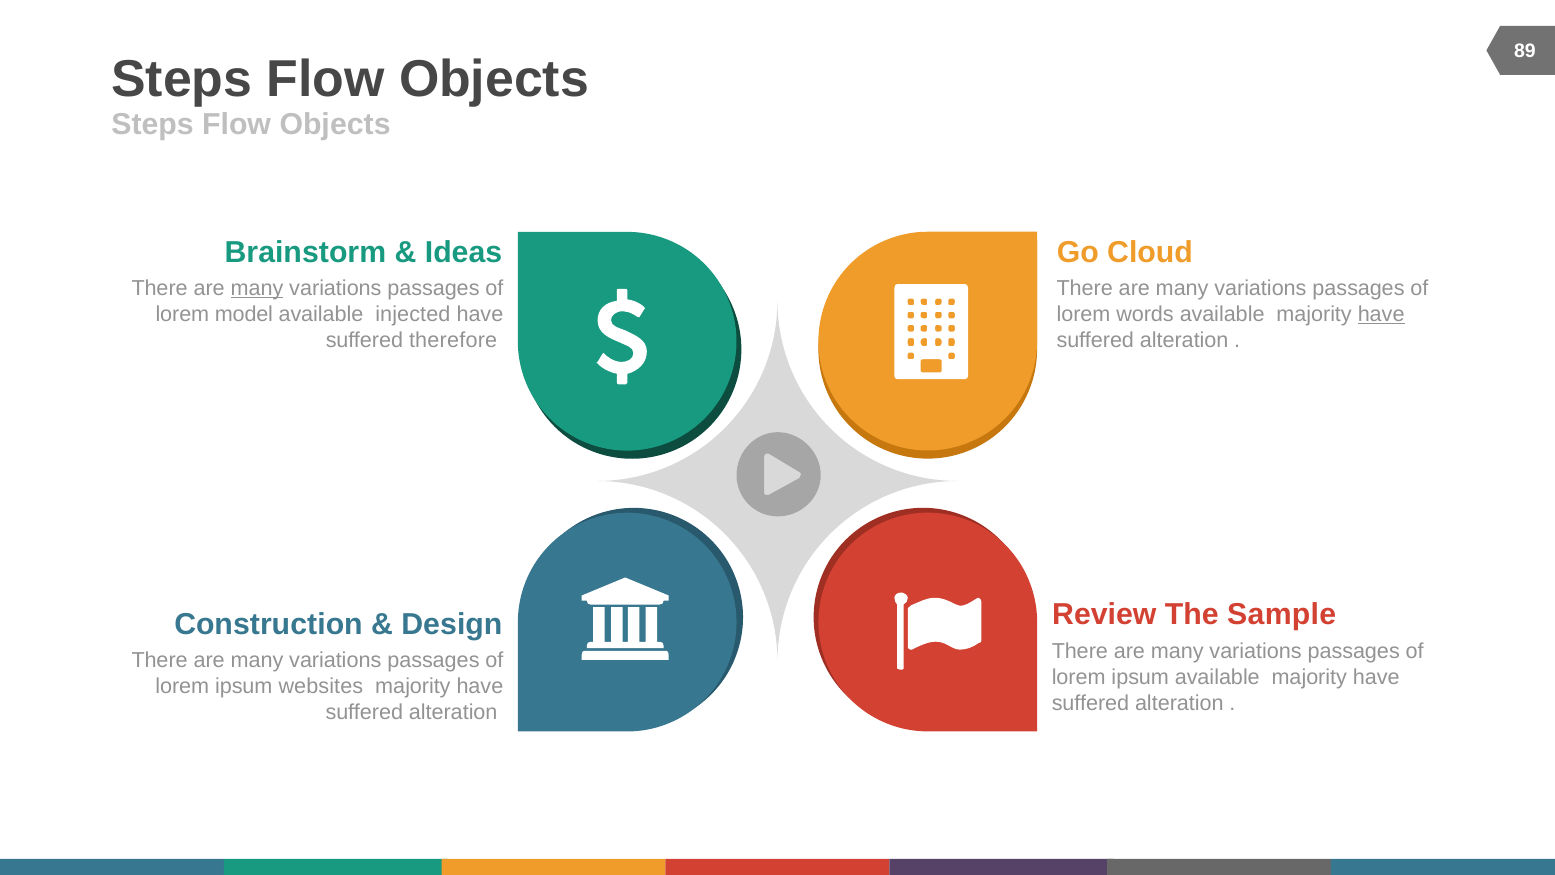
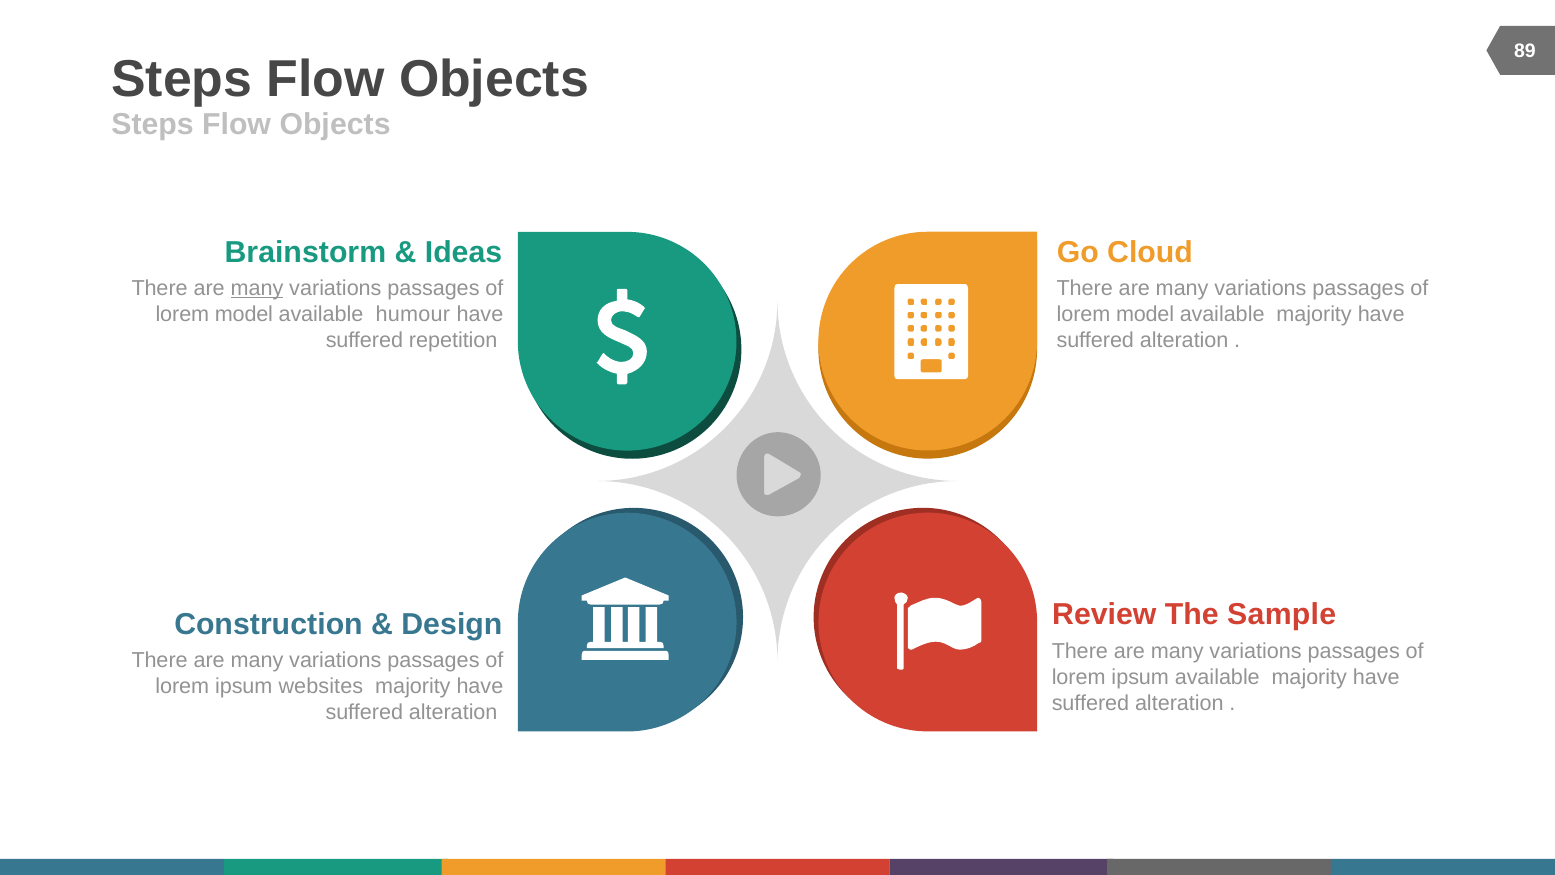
injected: injected -> humour
words at (1145, 314): words -> model
have at (1381, 314) underline: present -> none
therefore: therefore -> repetition
